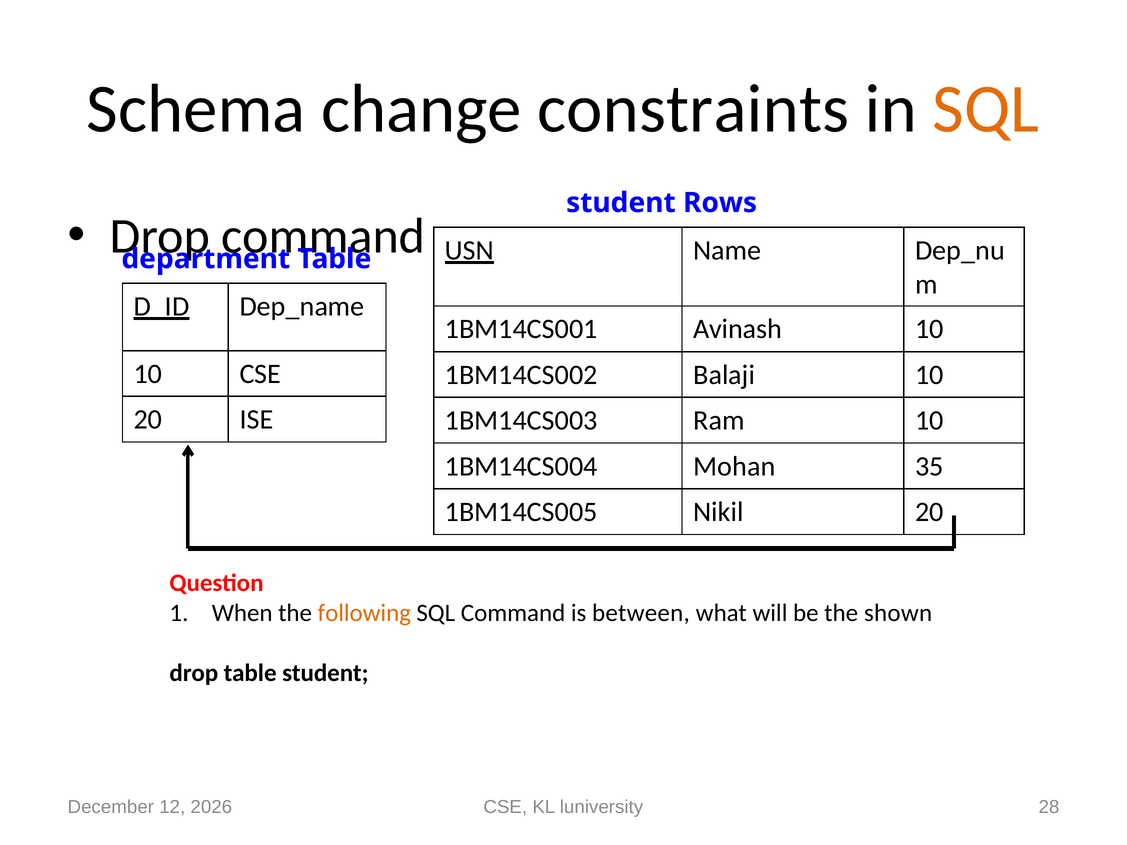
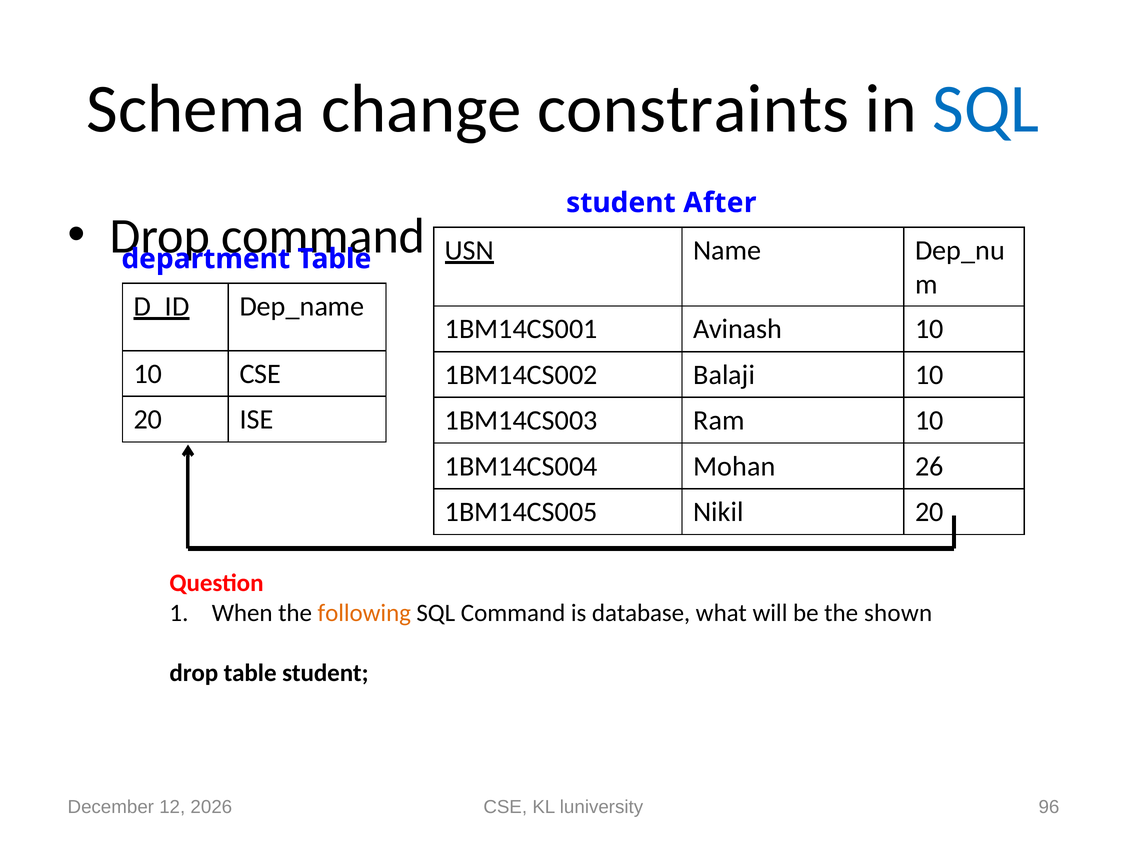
SQL at (986, 109) colour: orange -> blue
Rows: Rows -> After
35: 35 -> 26
between: between -> database
28: 28 -> 96
